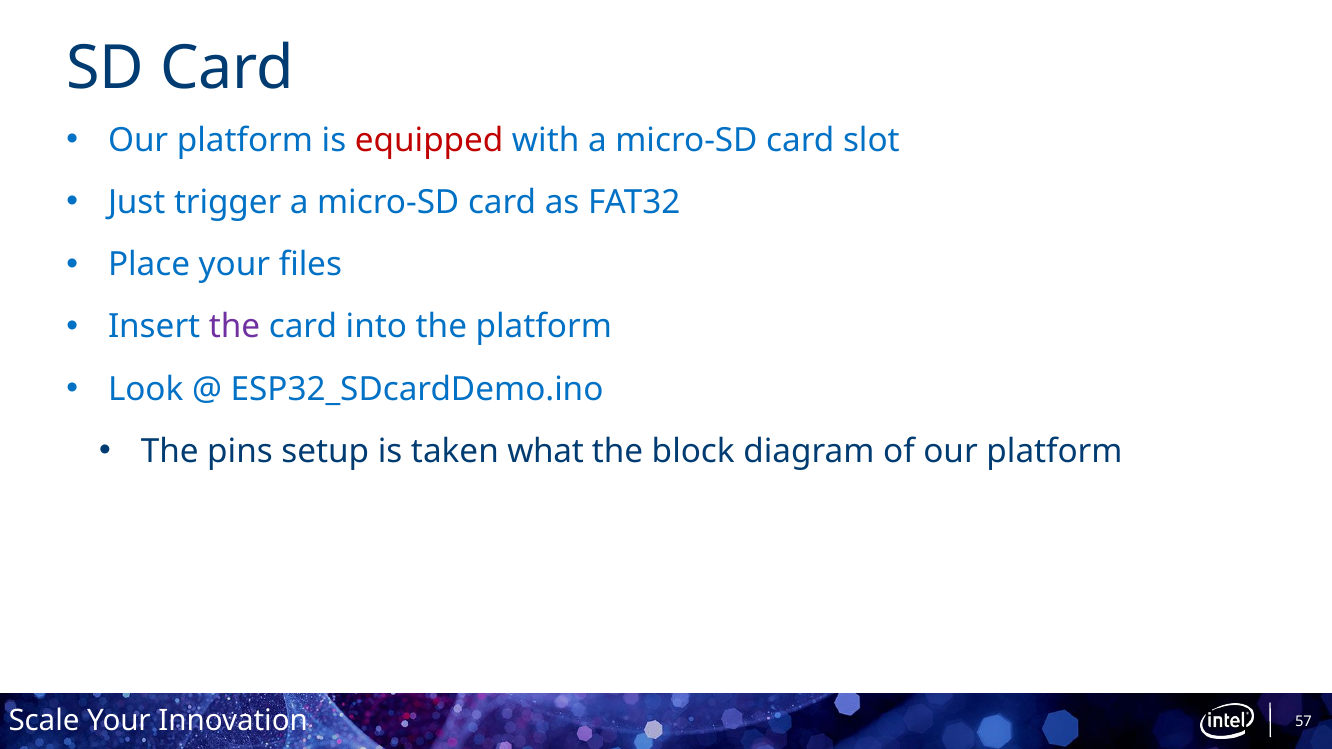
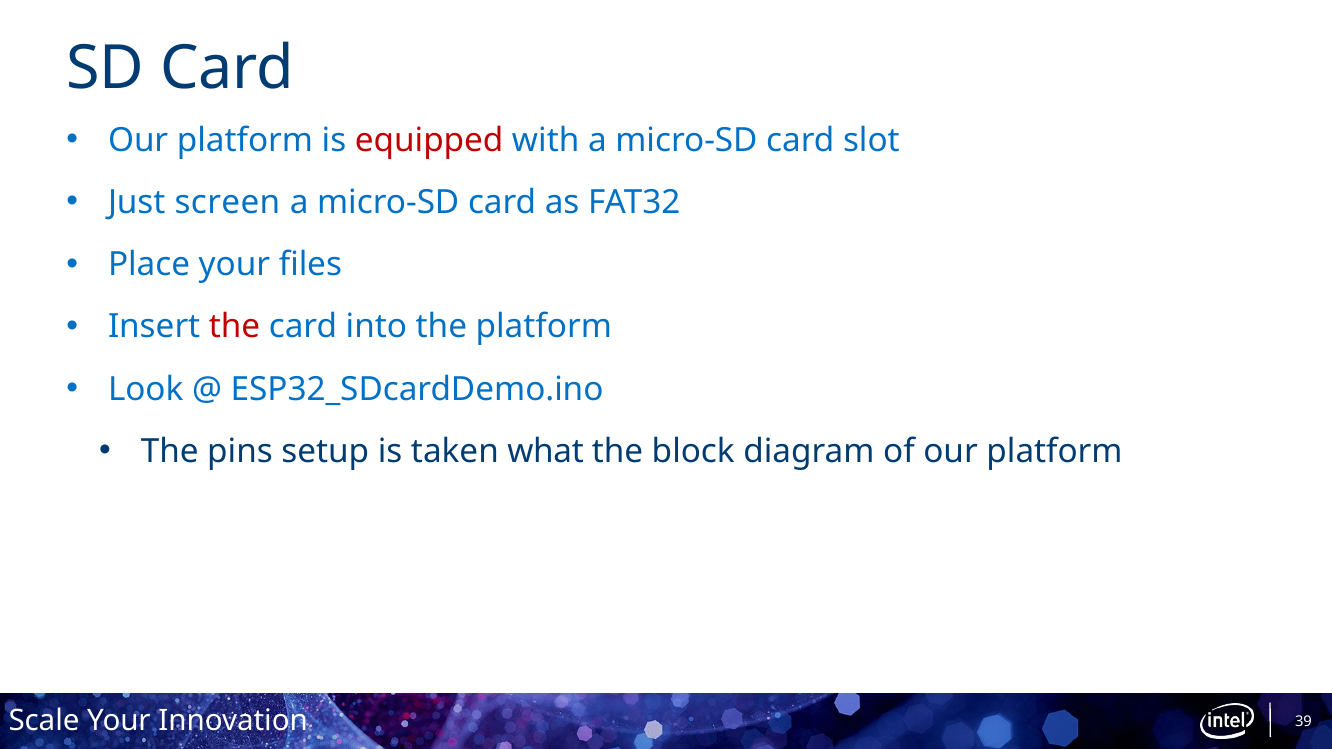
trigger: trigger -> screen
the at (235, 327) colour: purple -> red
57: 57 -> 39
